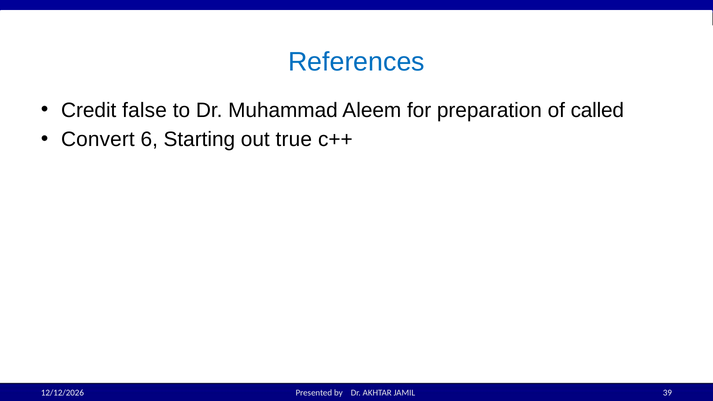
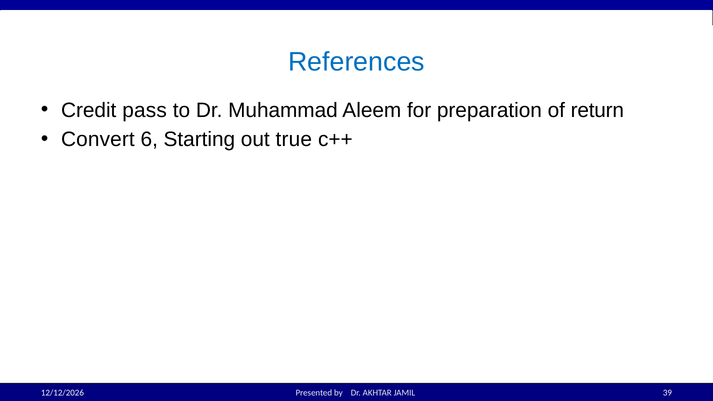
false: false -> pass
called: called -> return
